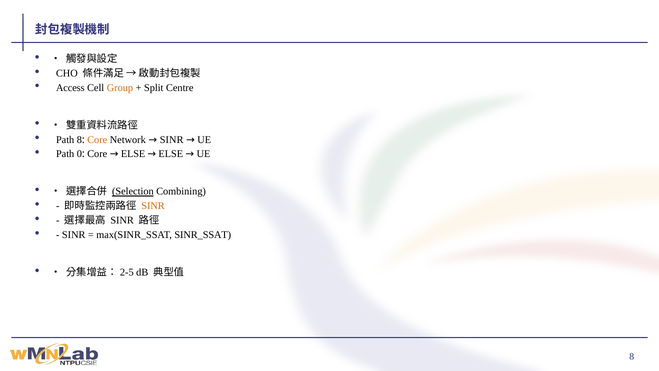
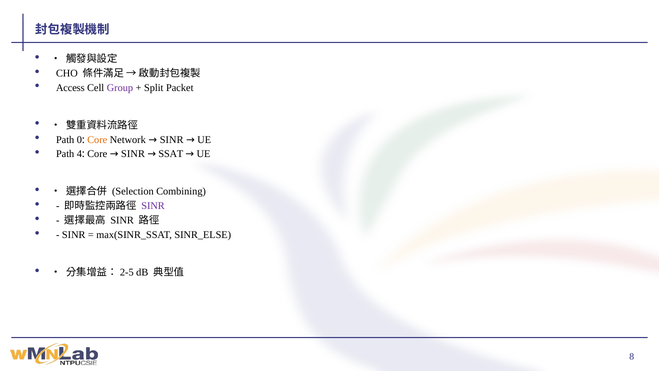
Group colour: orange -> purple
Centre: Centre -> Packet
Path 8: 8 -> 0
0: 0 -> 4
ELSE at (133, 154): ELSE -> SINR
ELSE at (171, 154): ELSE -> SSAT
Selection underline: present -> none
SINR at (153, 206) colour: orange -> purple
SINR_SSAT: SINR_SSAT -> SINR_ELSE
